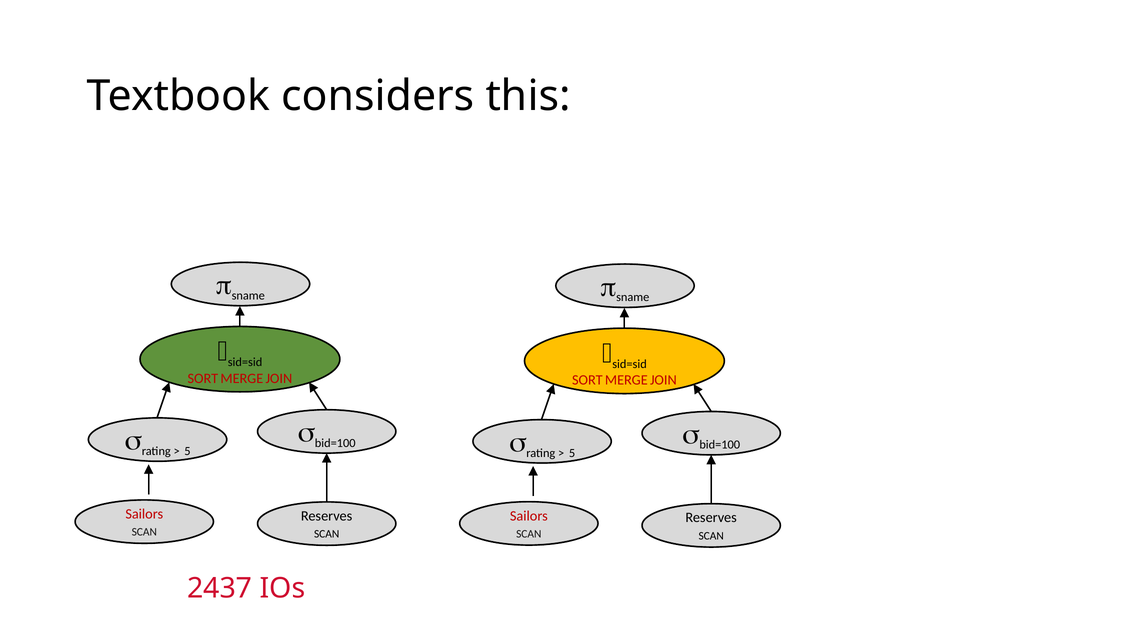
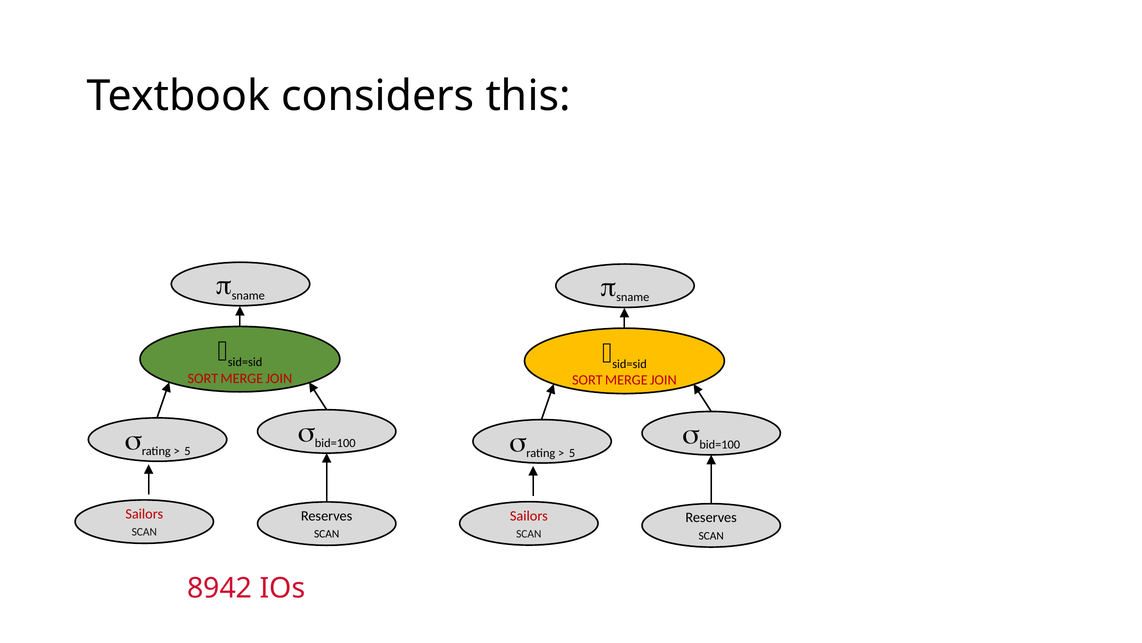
2437: 2437 -> 8942
